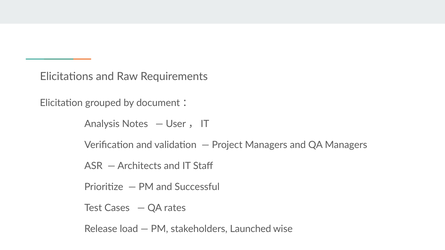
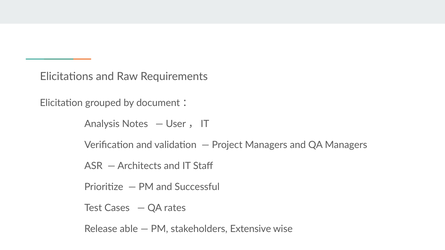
load: load -> able
Launched: Launched -> Extensive
